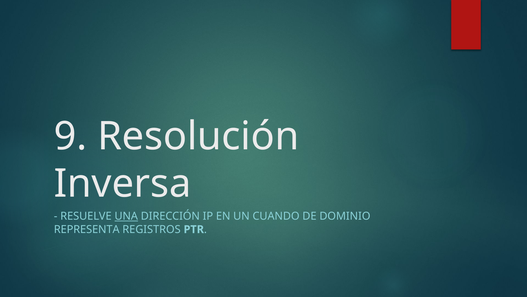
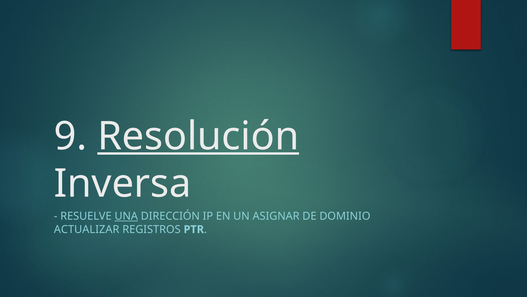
Resolución underline: none -> present
CUANDO: CUANDO -> ASIGNAR
REPRESENTA: REPRESENTA -> ACTUALIZAR
